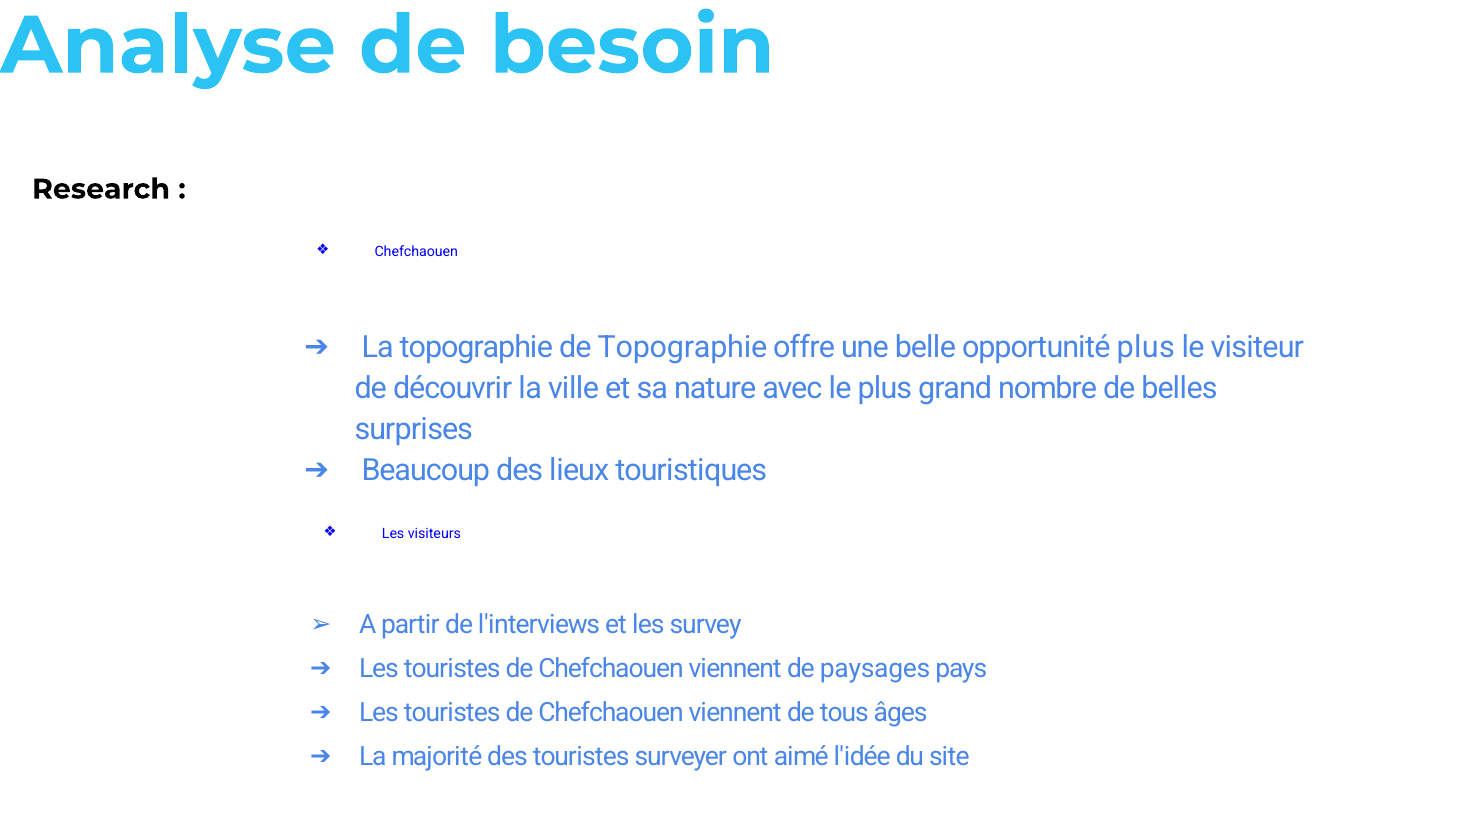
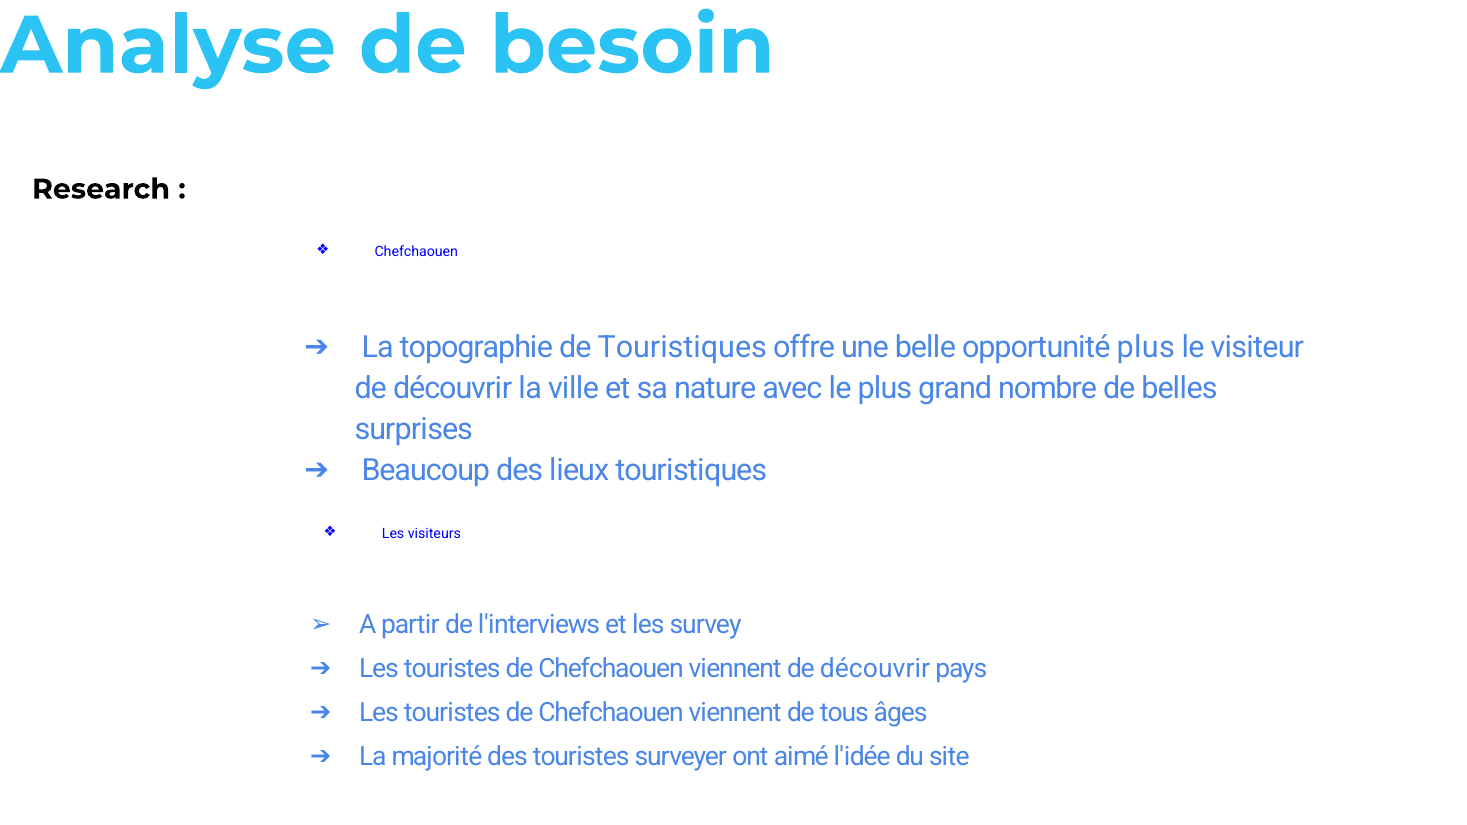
de Topographie: Topographie -> Touristiques
viennent de paysages: paysages -> découvrir
